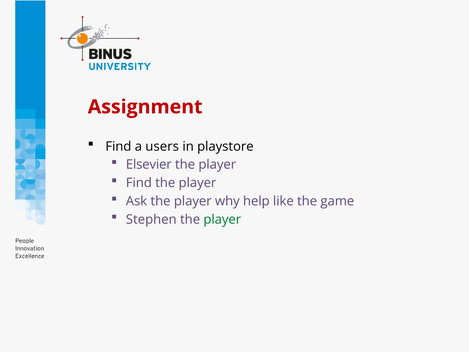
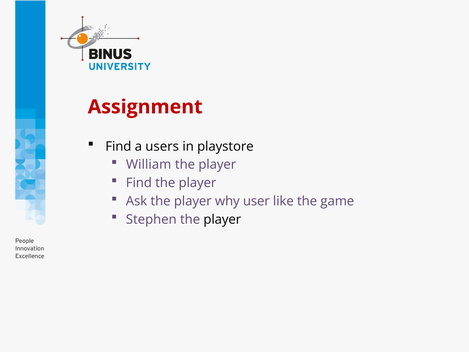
Elsevier: Elsevier -> William
help: help -> user
player at (222, 219) colour: green -> black
